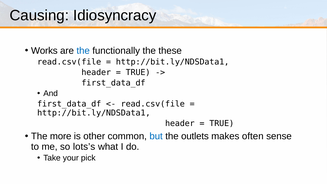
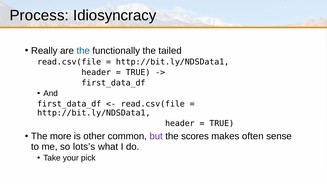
Causing: Causing -> Process
Works: Works -> Really
these: these -> tailed
but colour: blue -> purple
outlets: outlets -> scores
